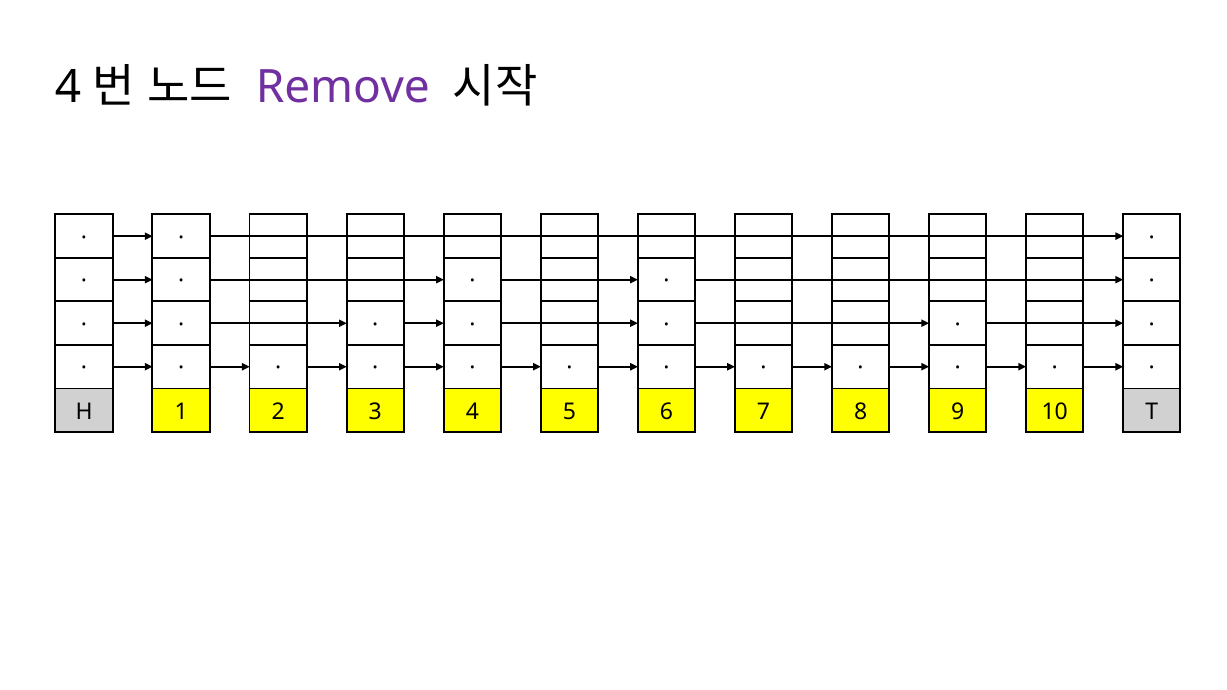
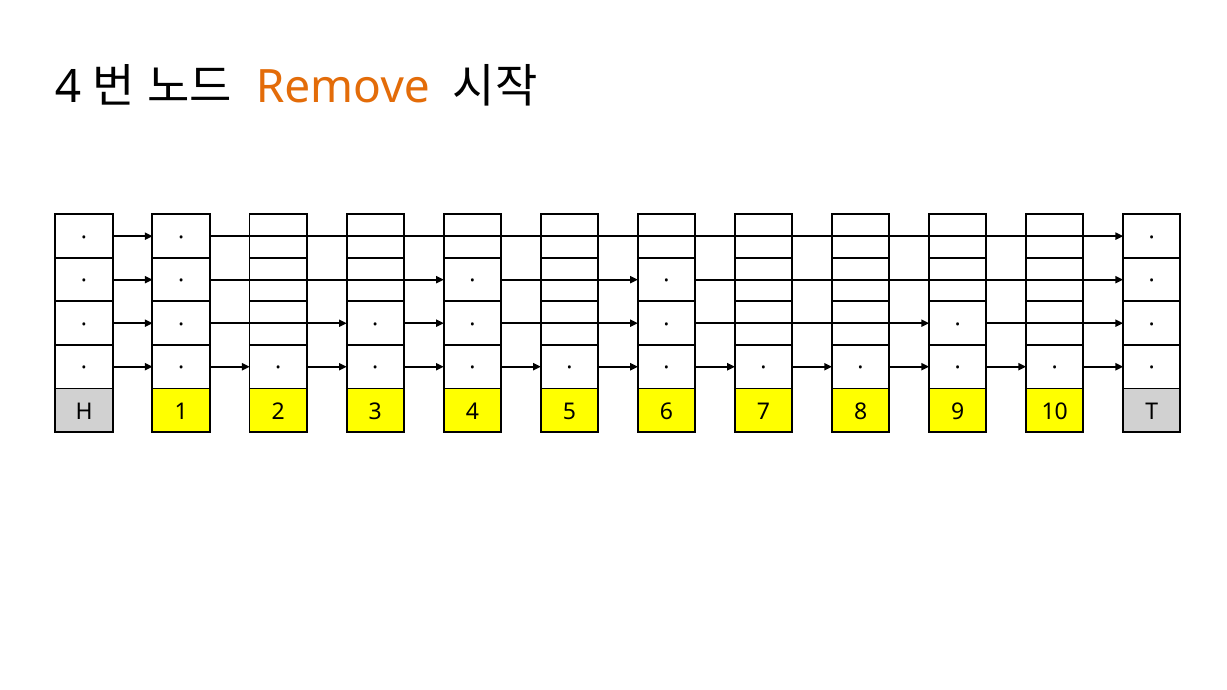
Remove colour: purple -> orange
